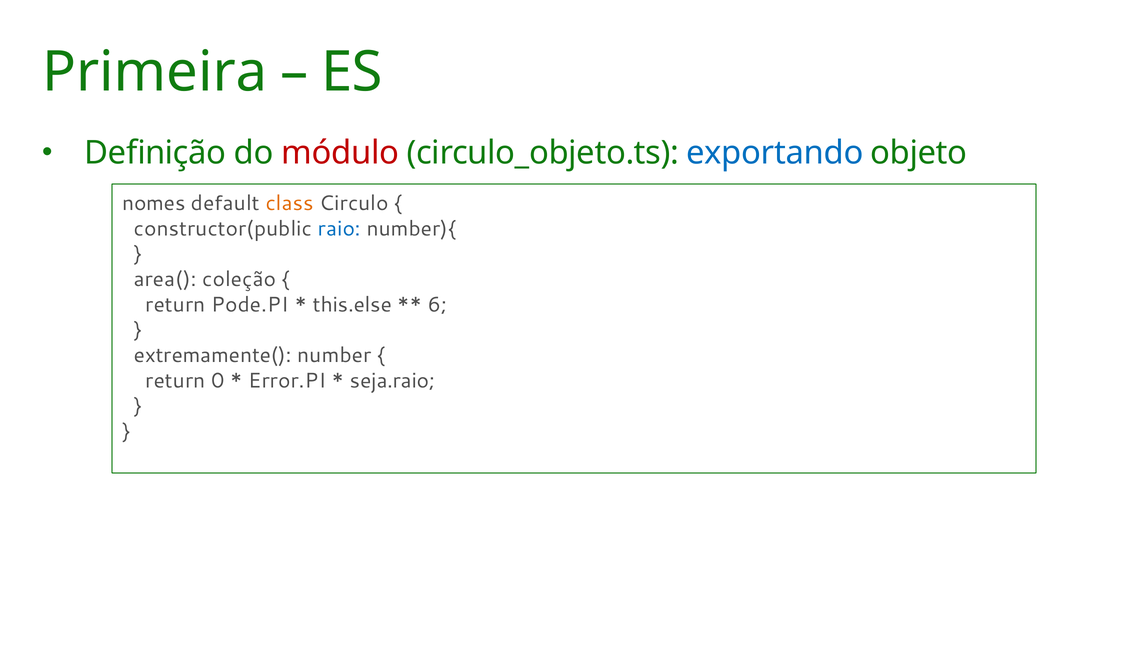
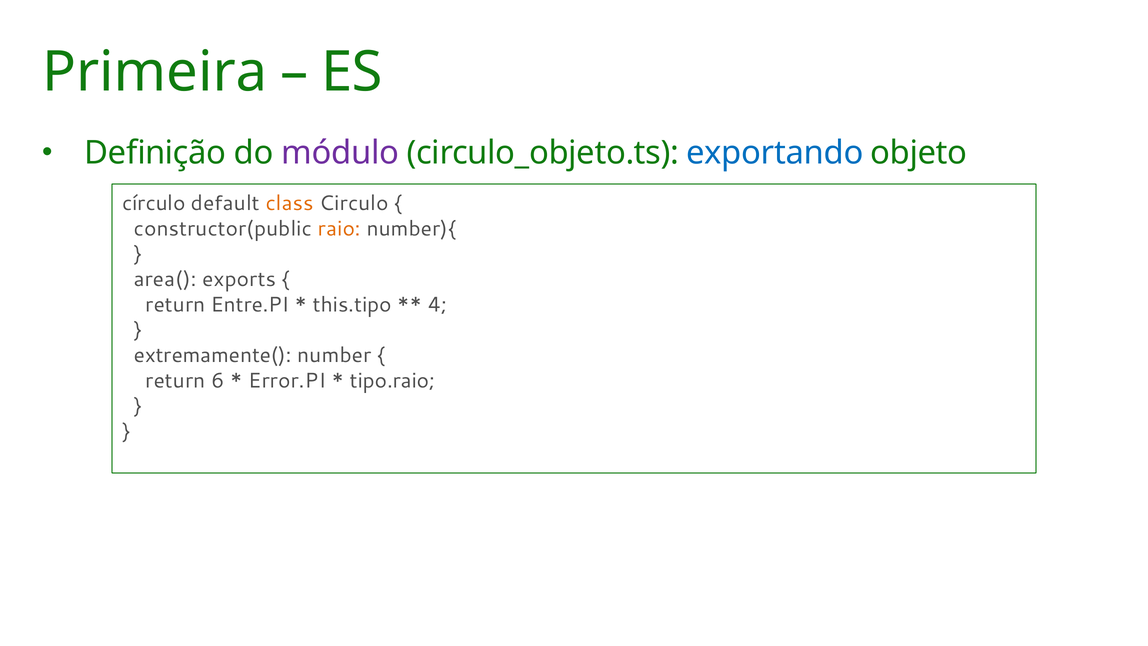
módulo colour: red -> purple
nomes: nomes -> círculo
raio colour: blue -> orange
coleção: coleção -> exports
Pode.PI: Pode.PI -> Entre.PI
this.else: this.else -> this.tipo
6: 6 -> 4
0: 0 -> 6
seja.raio: seja.raio -> tipo.raio
